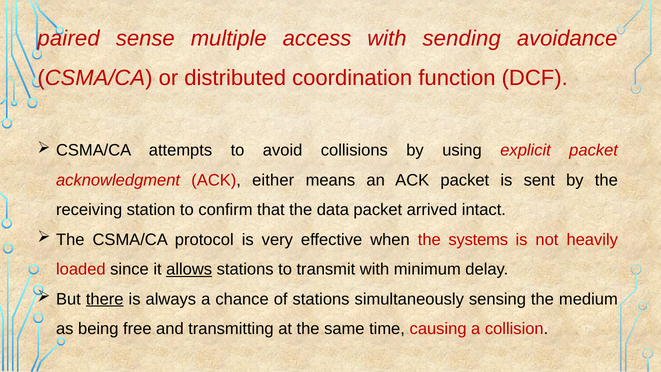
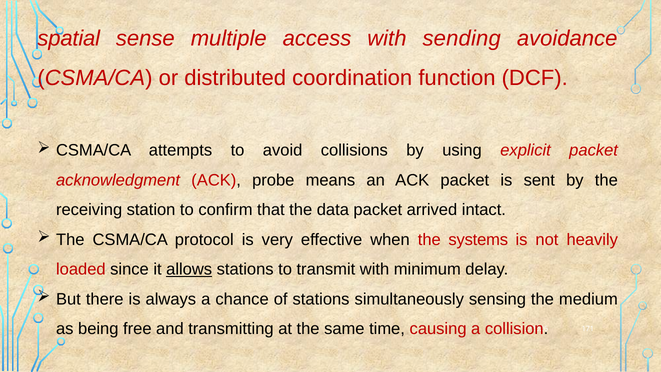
paired: paired -> spatial
either: either -> probe
there underline: present -> none
